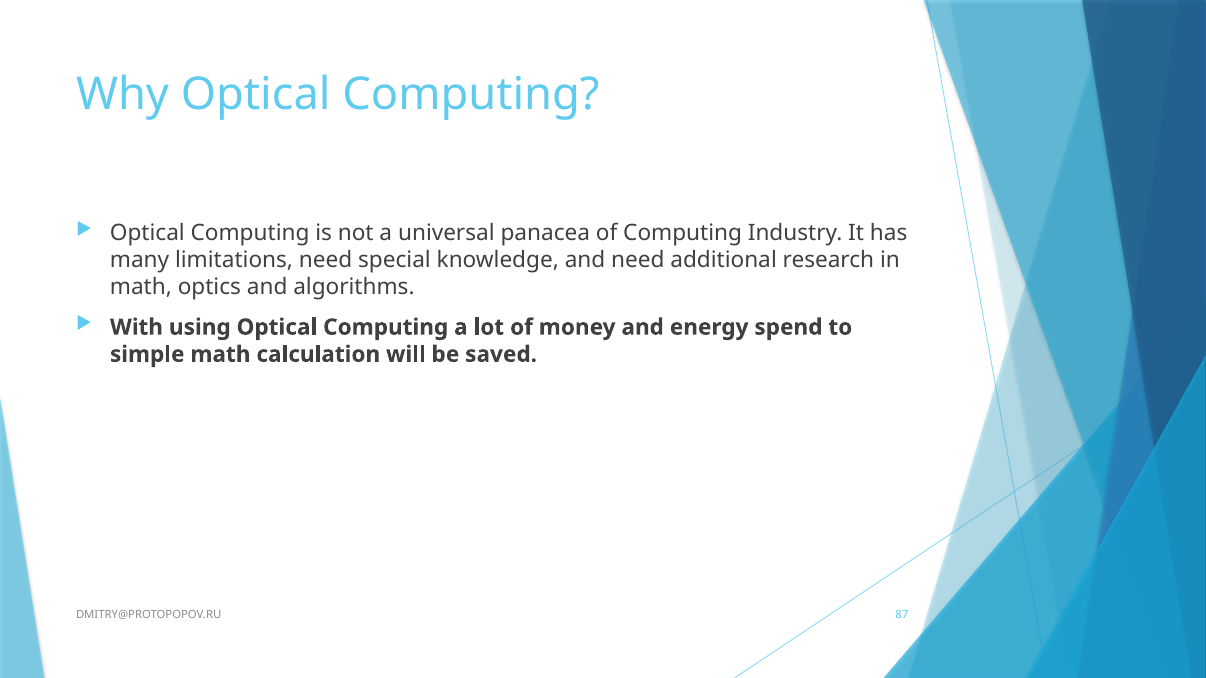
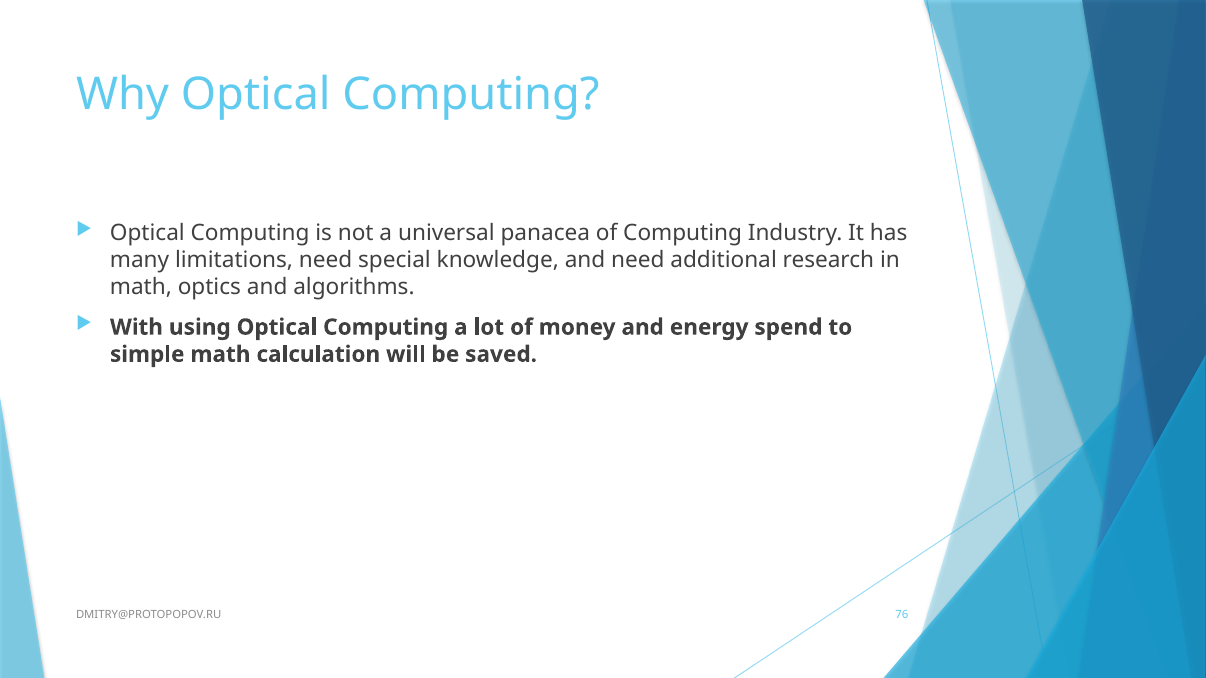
87: 87 -> 76
